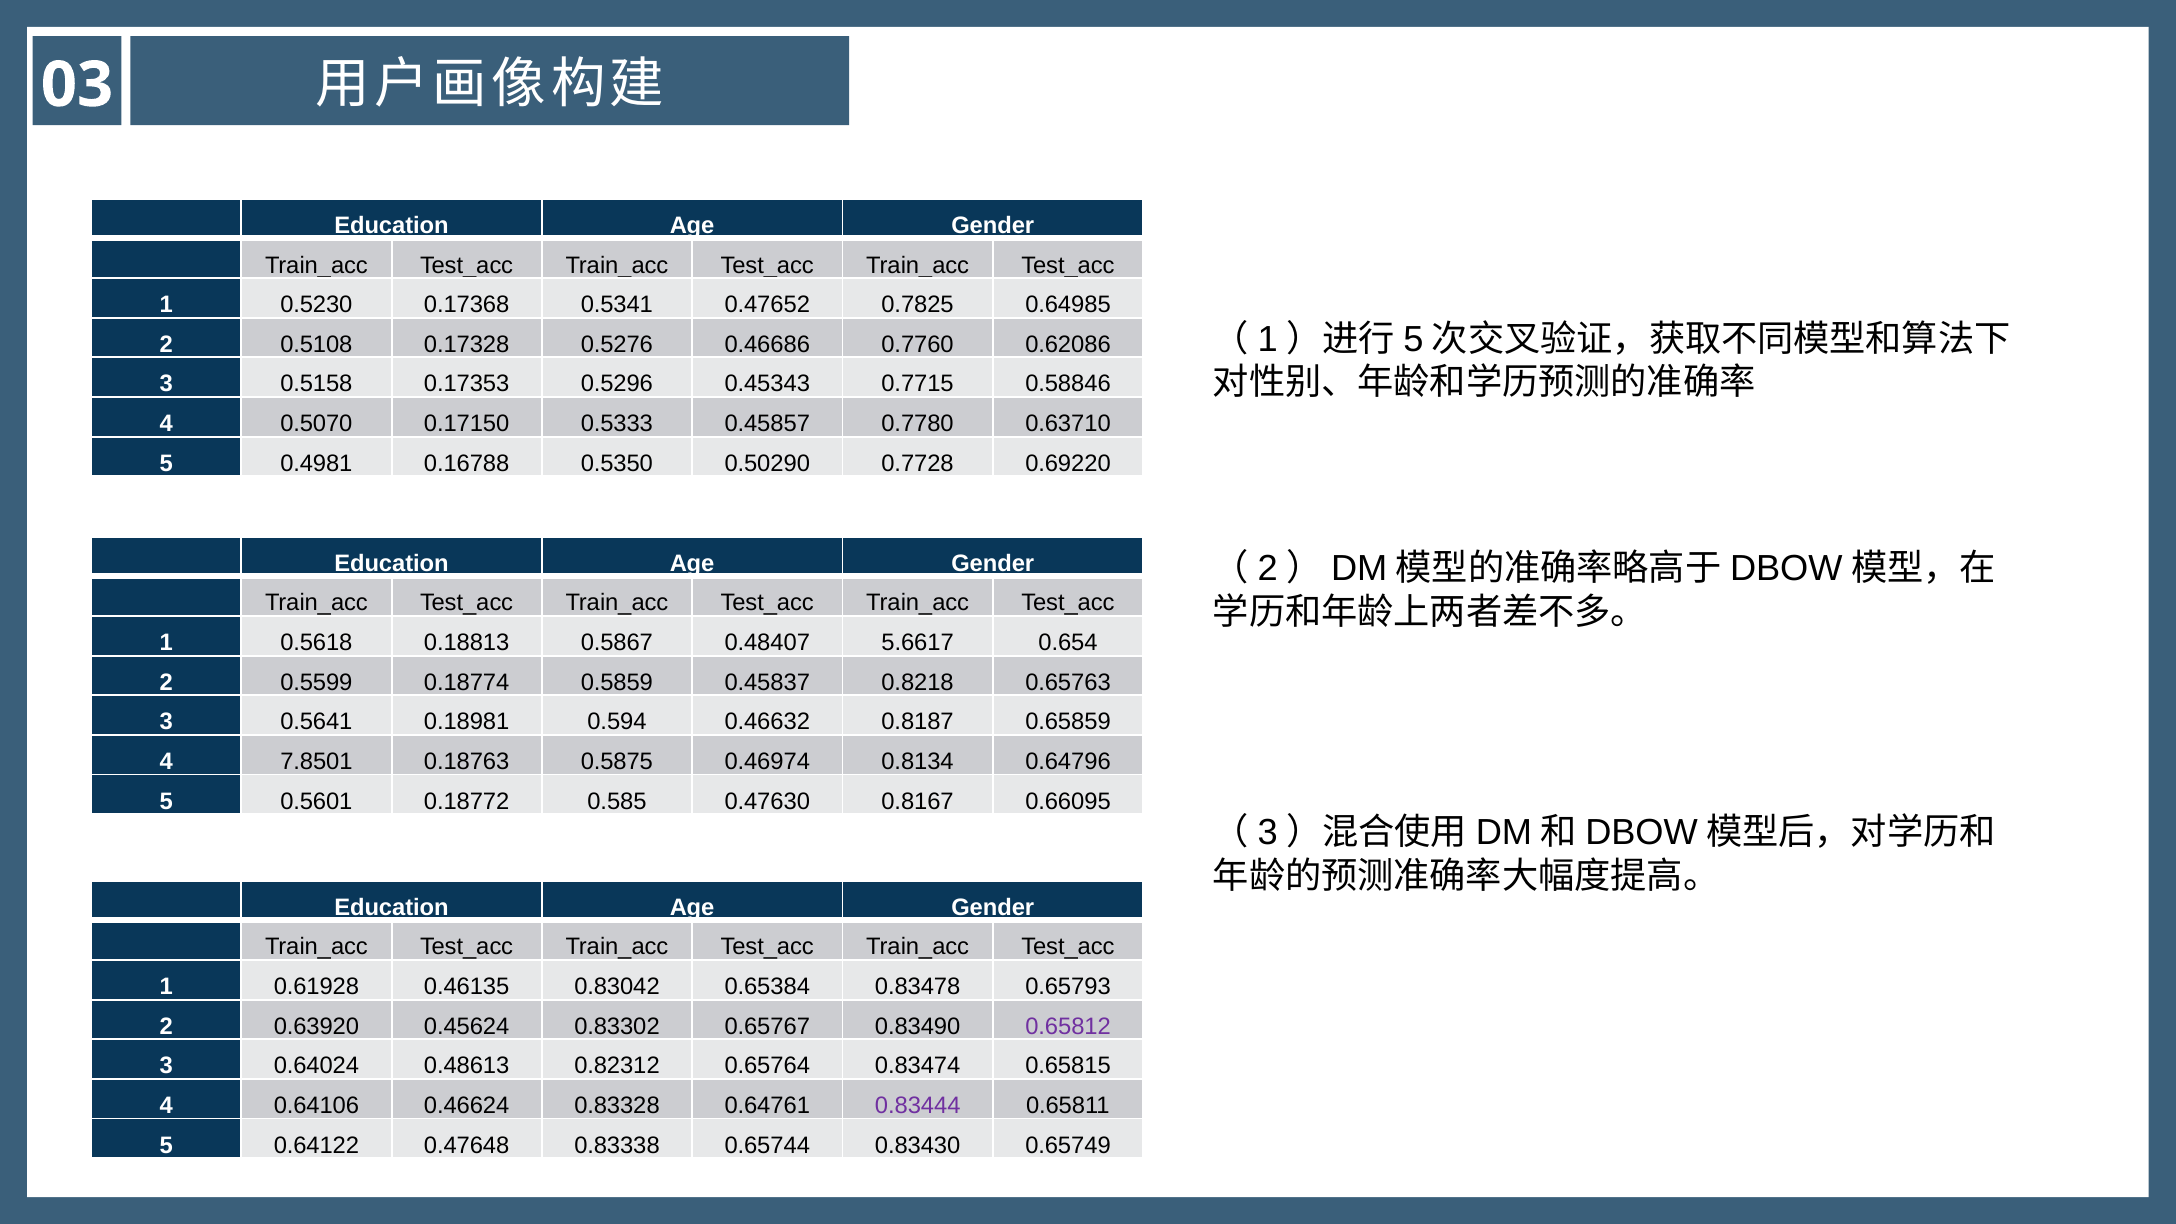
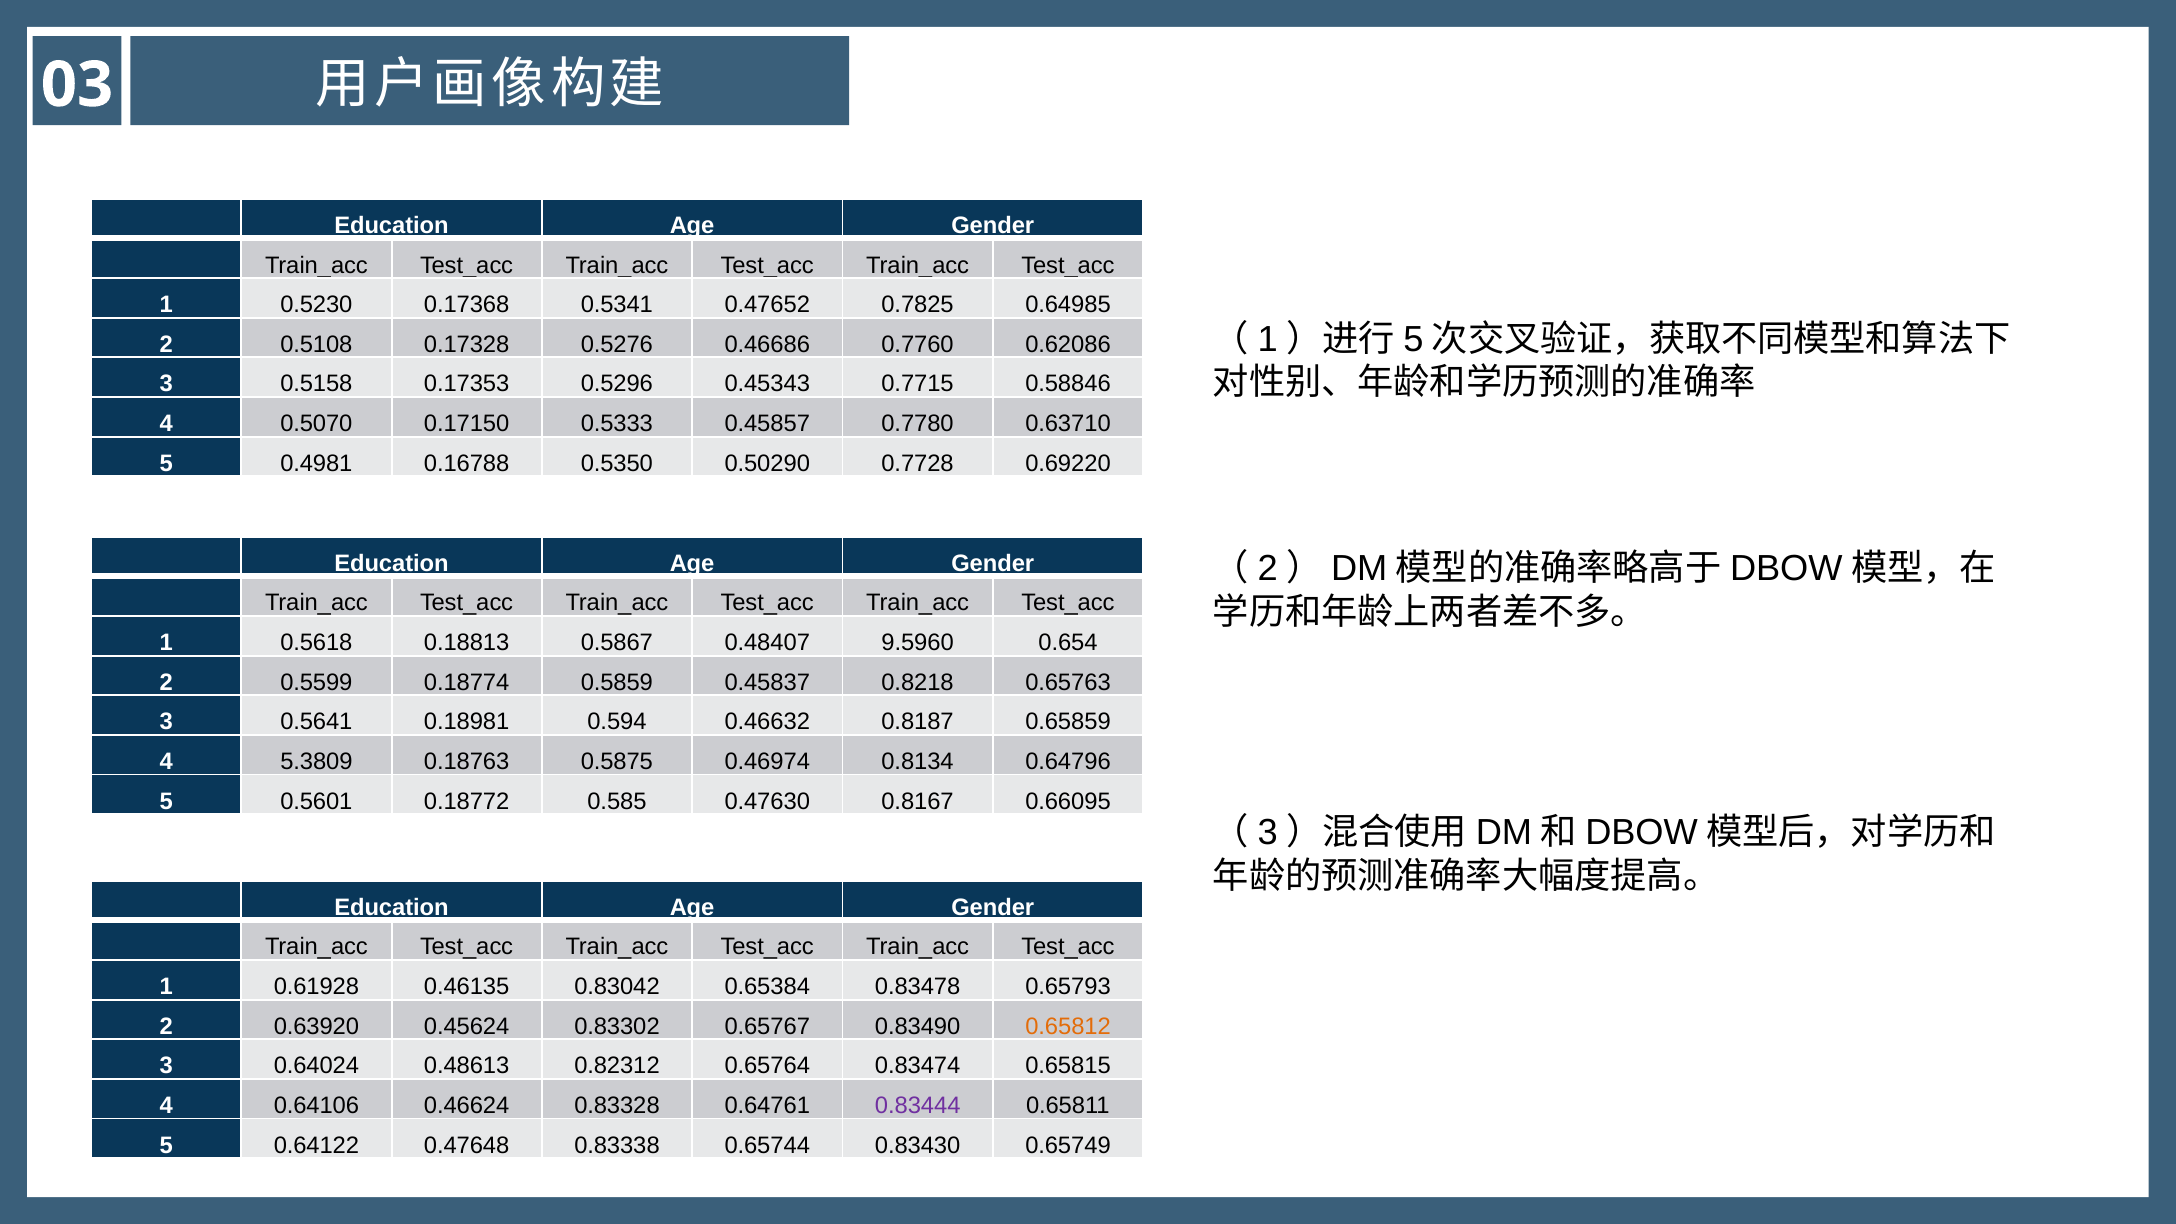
5.6617: 5.6617 -> 9.5960
7.8501: 7.8501 -> 5.3809
0.65812 colour: purple -> orange
